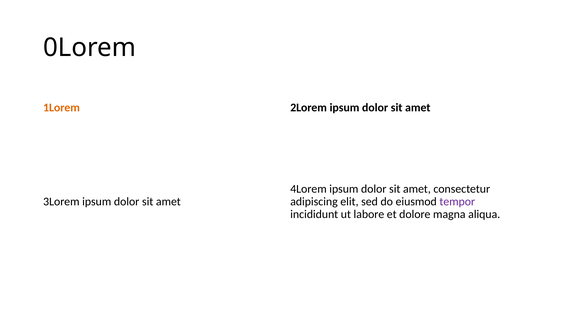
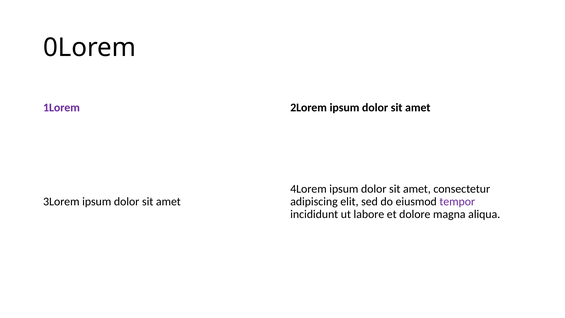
1Lorem colour: orange -> purple
